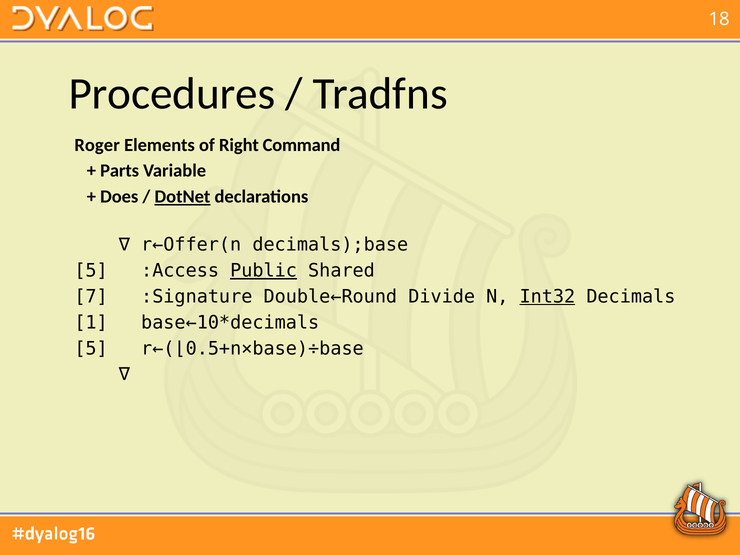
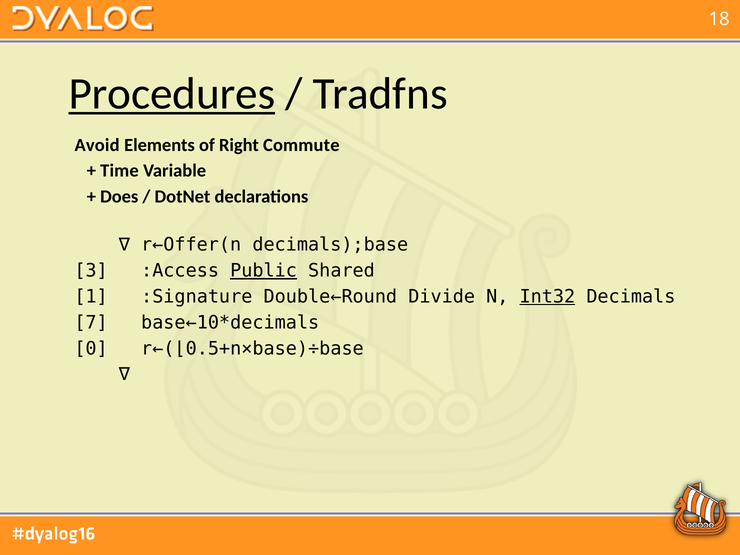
Procedures underline: none -> present
Roger: Roger -> Avoid
Command: Command -> Commute
Parts: Parts -> Time
DotNet underline: present -> none
5 at (91, 271): 5 -> 3
7: 7 -> 1
1: 1 -> 7
5 at (91, 348): 5 -> 0
